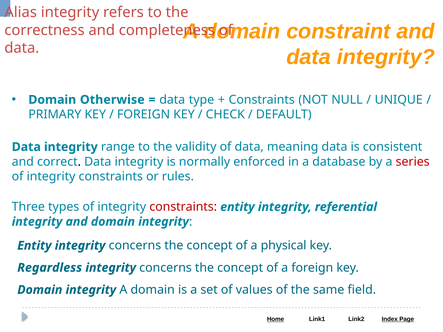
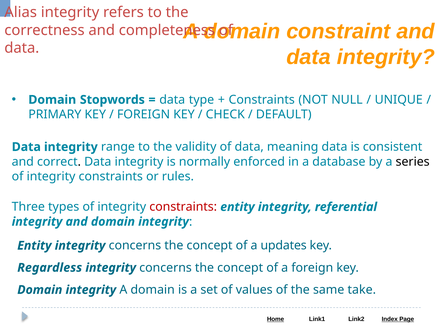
Otherwise: Otherwise -> Stopwords
series colour: red -> black
physical: physical -> updates
field: field -> take
